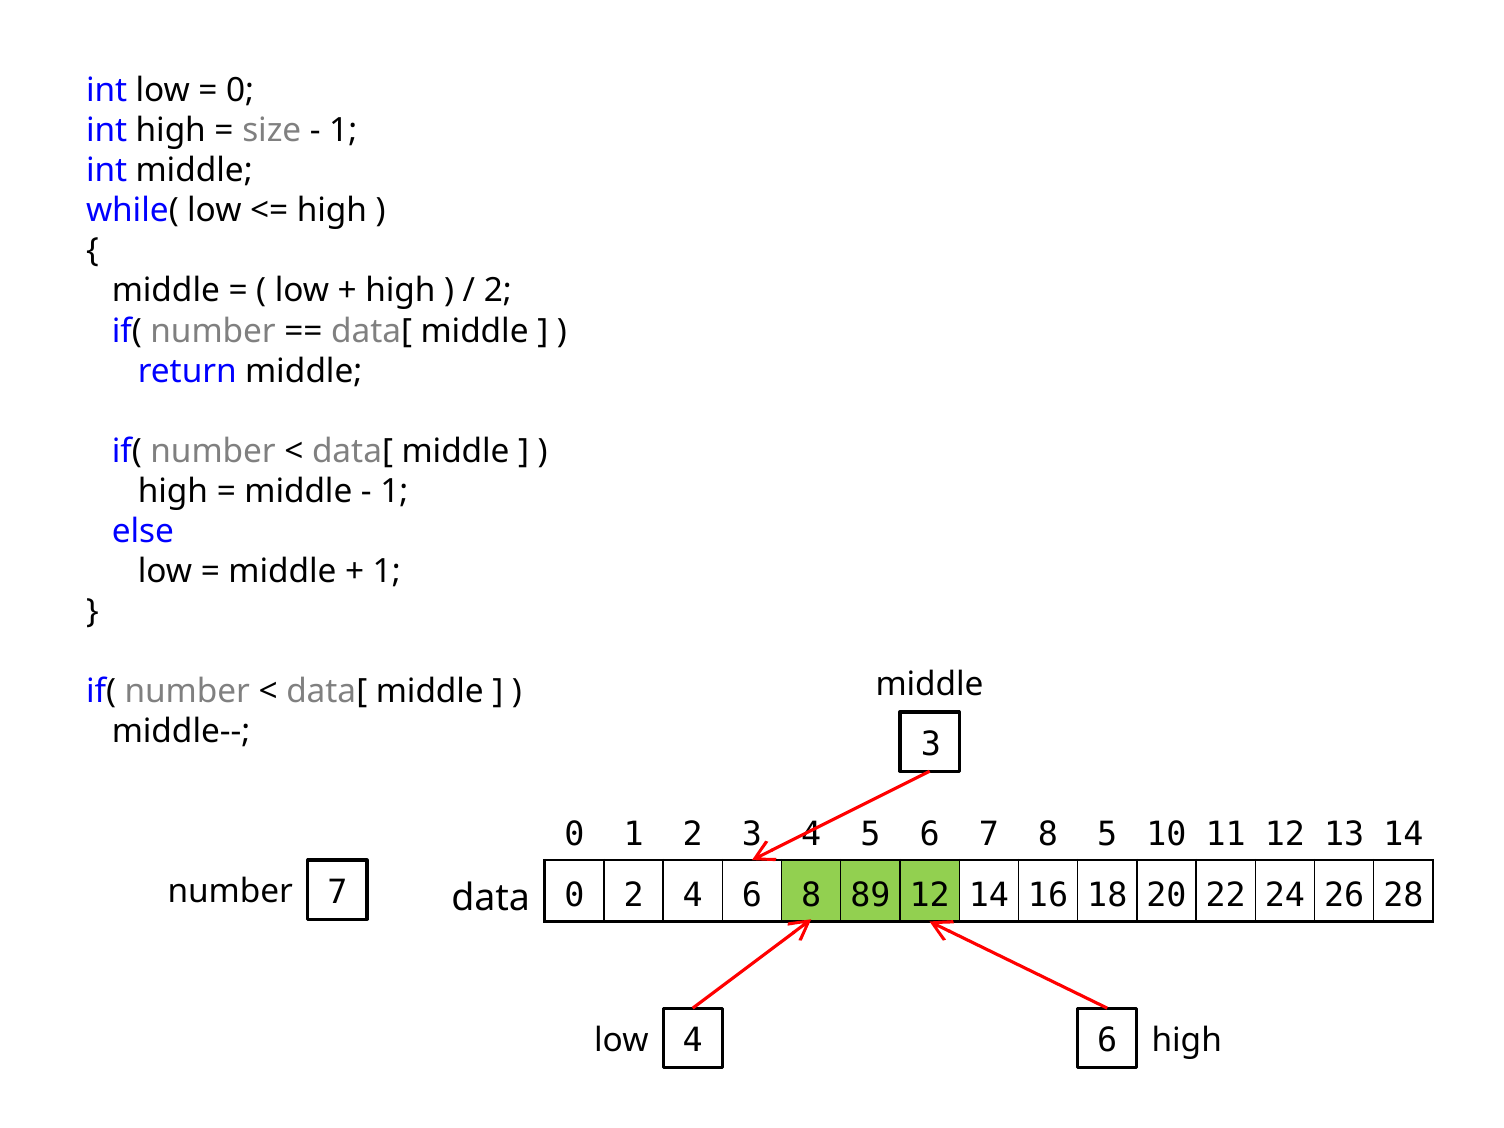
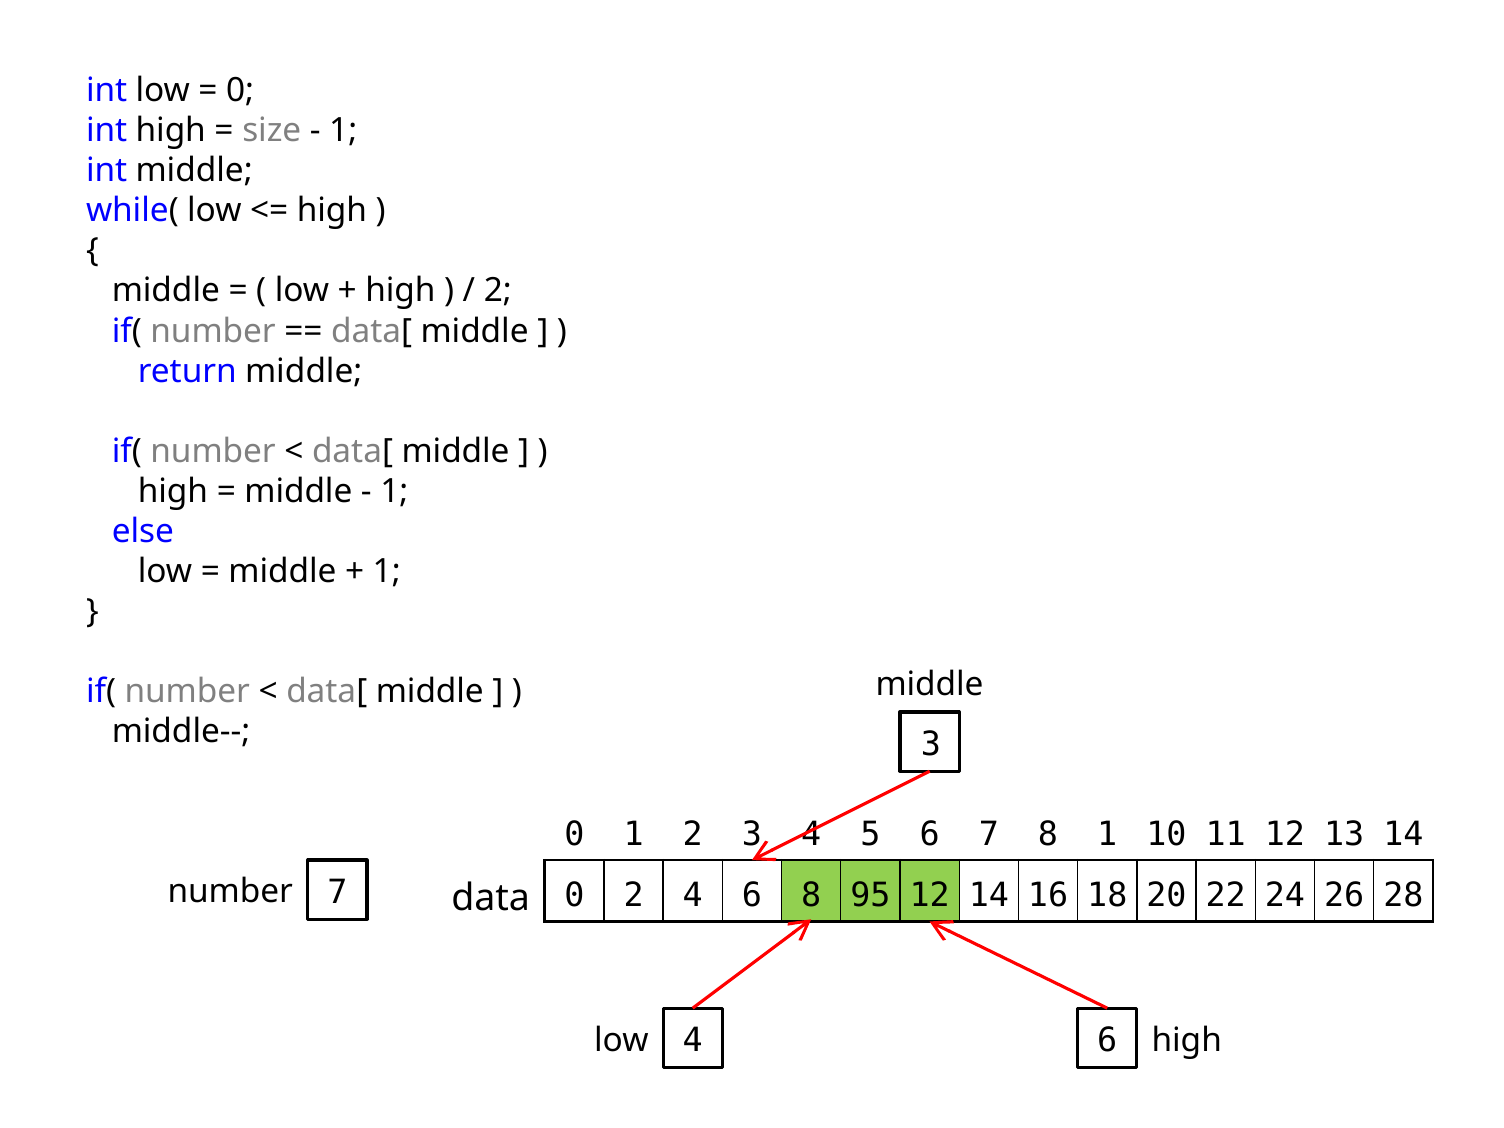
8 5: 5 -> 1
89: 89 -> 95
